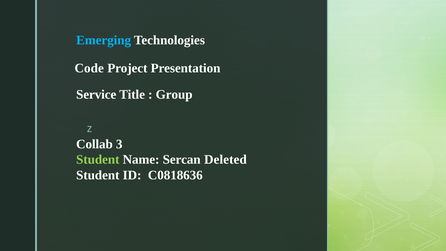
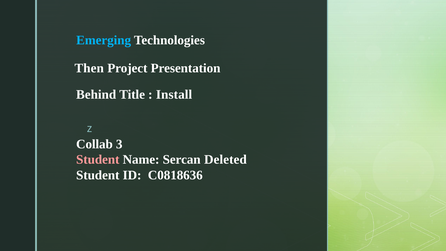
Code: Code -> Then
Service: Service -> Behind
Group: Group -> Install
Student at (98, 160) colour: light green -> pink
